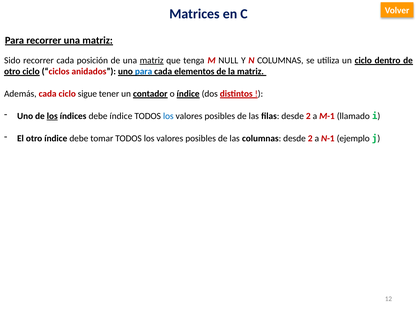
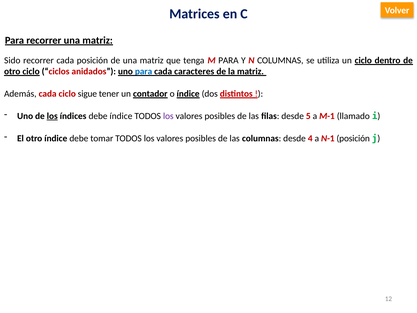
matriz at (152, 60) underline: present -> none
M NULL: NULL -> PARA
elementos: elementos -> caracteres
los at (168, 116) colour: blue -> purple
filas desde 2: 2 -> 5
columnas desde 2: 2 -> 4
N-1 ejemplo: ejemplo -> posición
